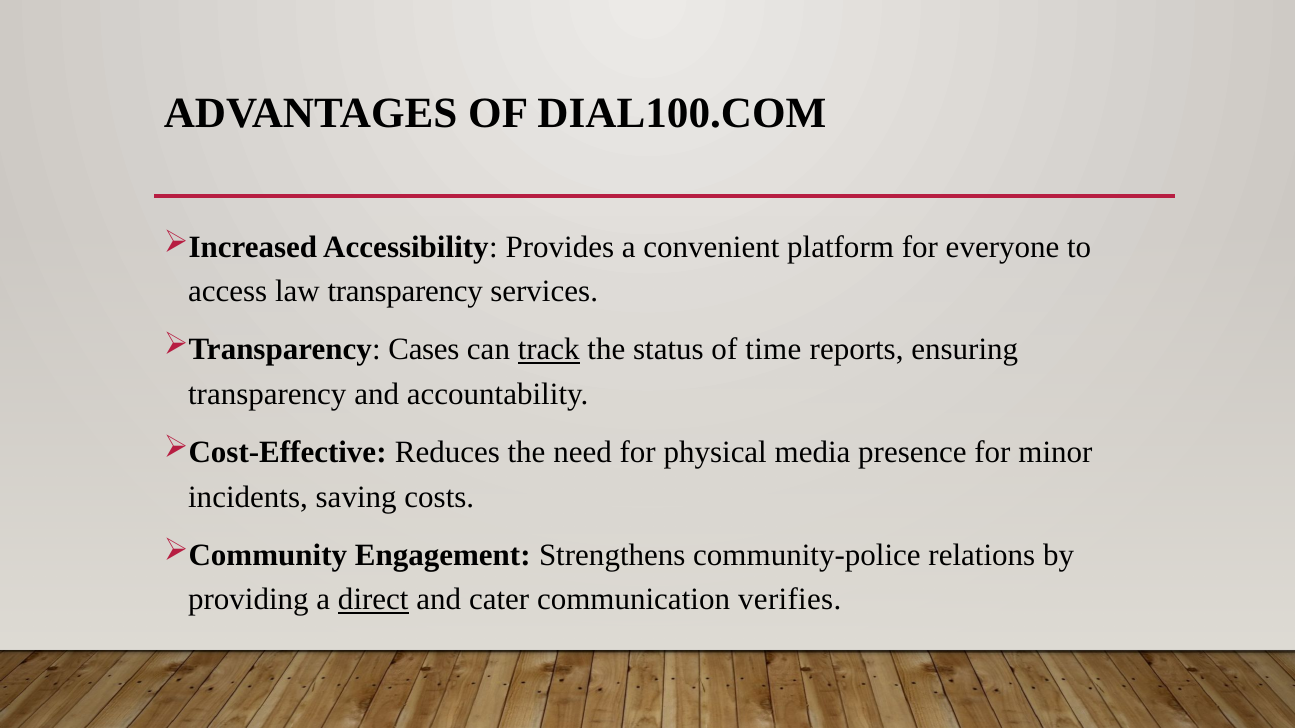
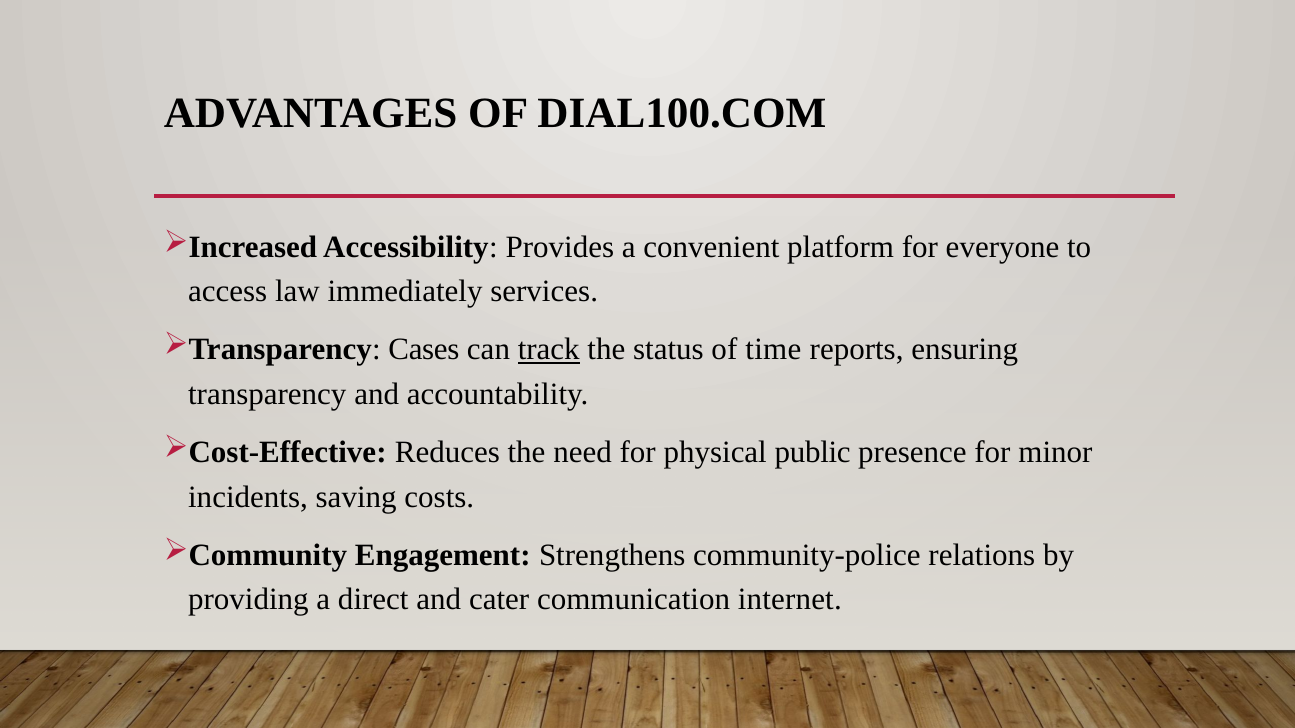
law transparency: transparency -> immediately
media: media -> public
direct underline: present -> none
verifies: verifies -> internet
